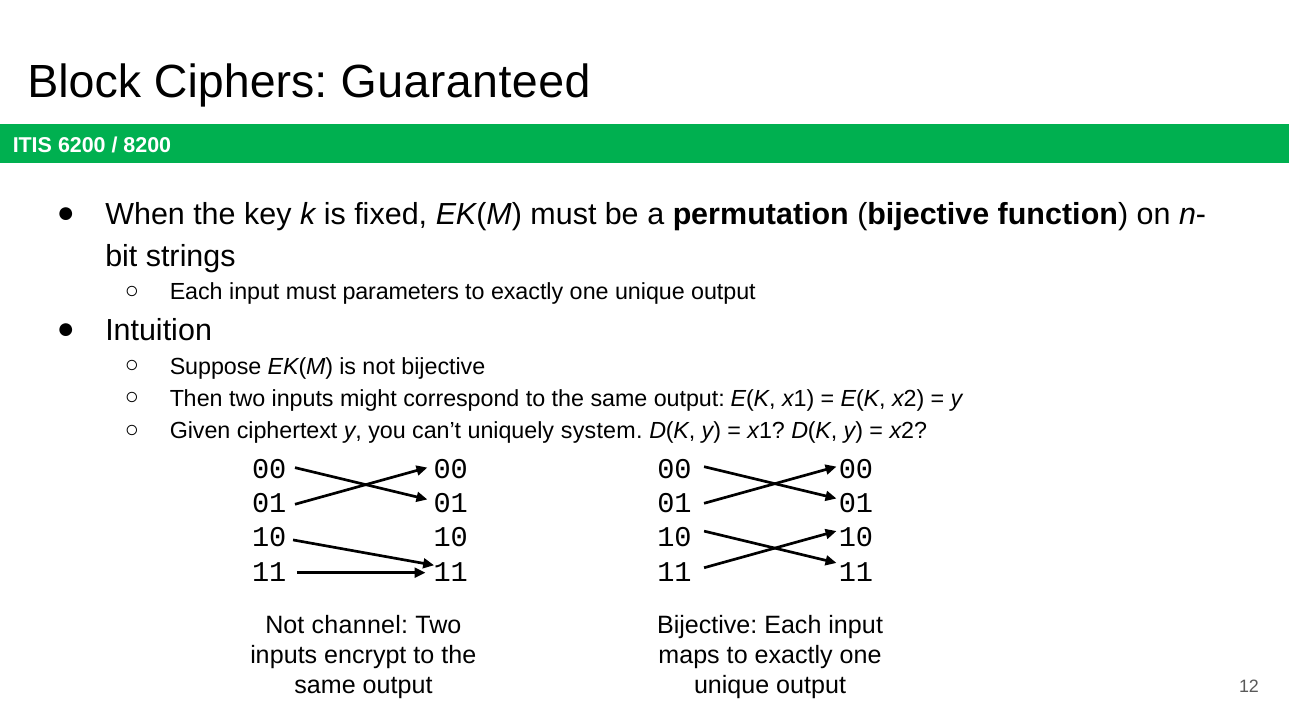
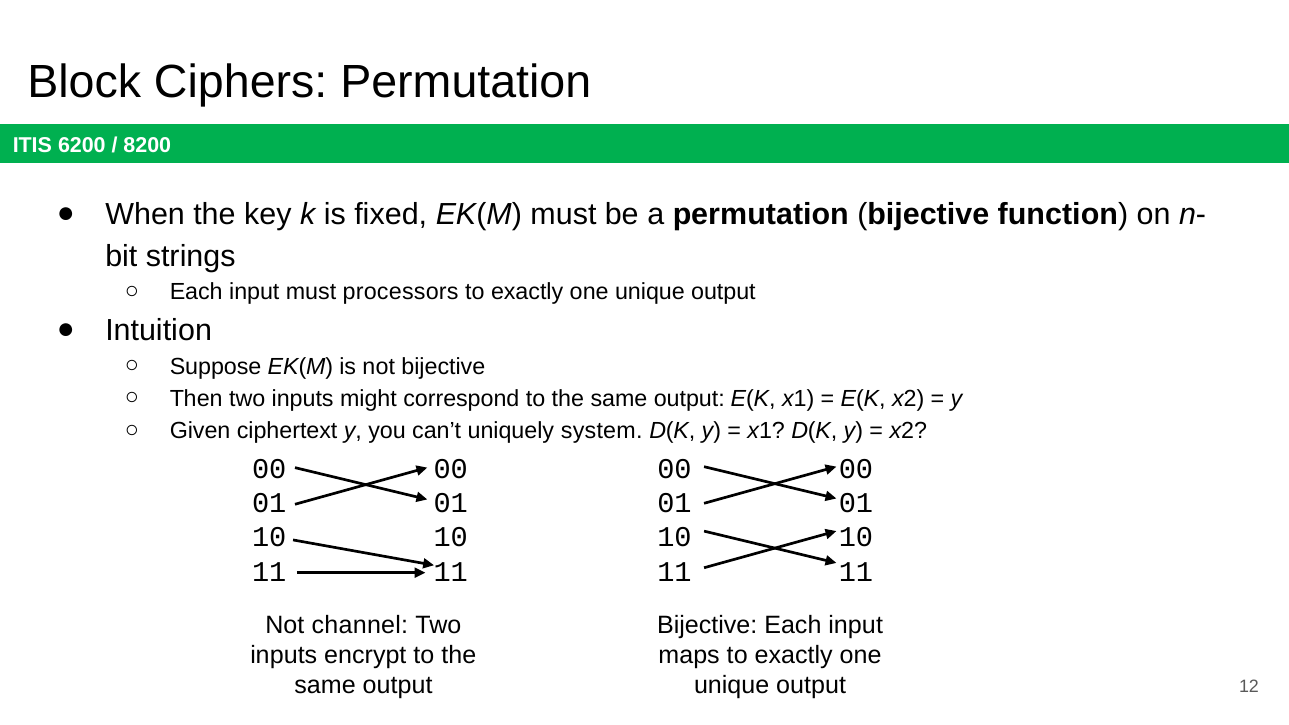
Ciphers Guaranteed: Guaranteed -> Permutation
parameters: parameters -> processors
